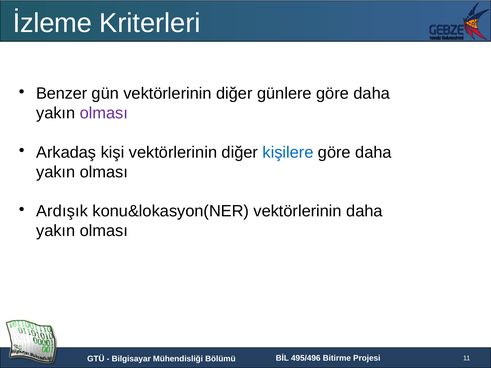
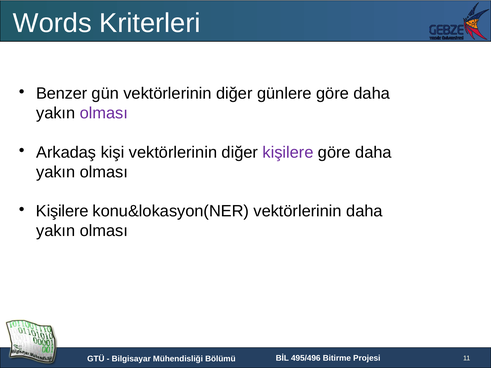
İzleme: İzleme -> Words
kişilere at (288, 152) colour: blue -> purple
Ardışık at (62, 211): Ardışık -> Kişilere
